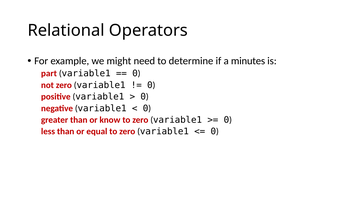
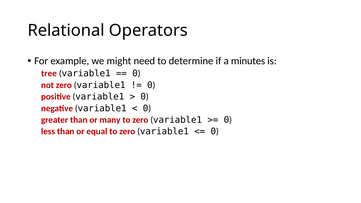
part: part -> tree
know: know -> many
